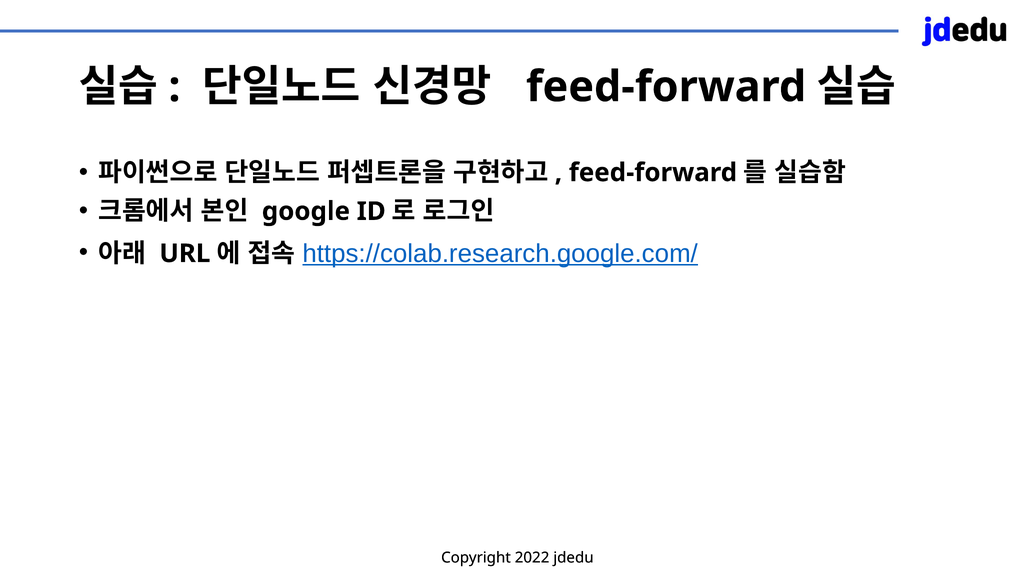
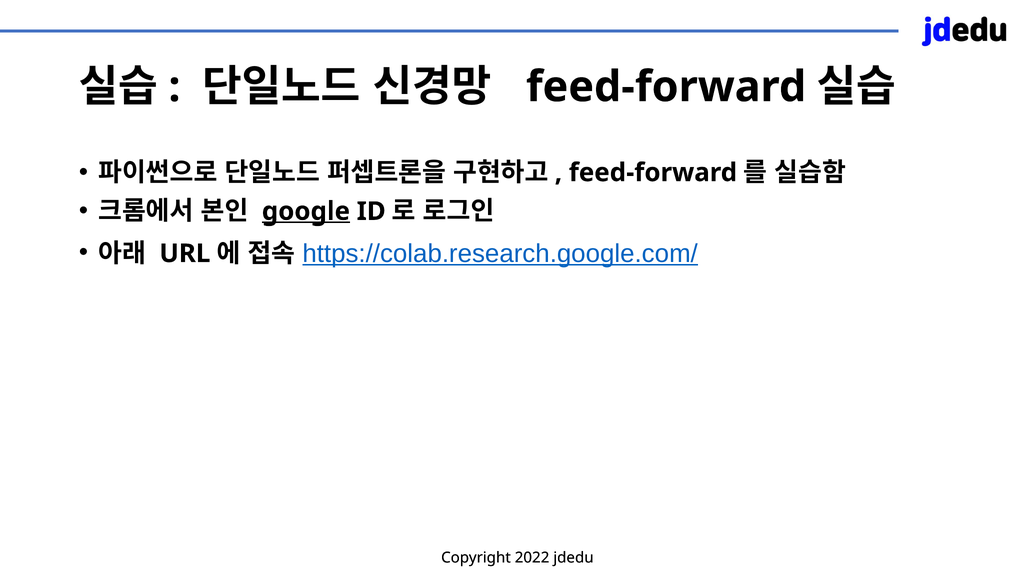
google underline: none -> present
